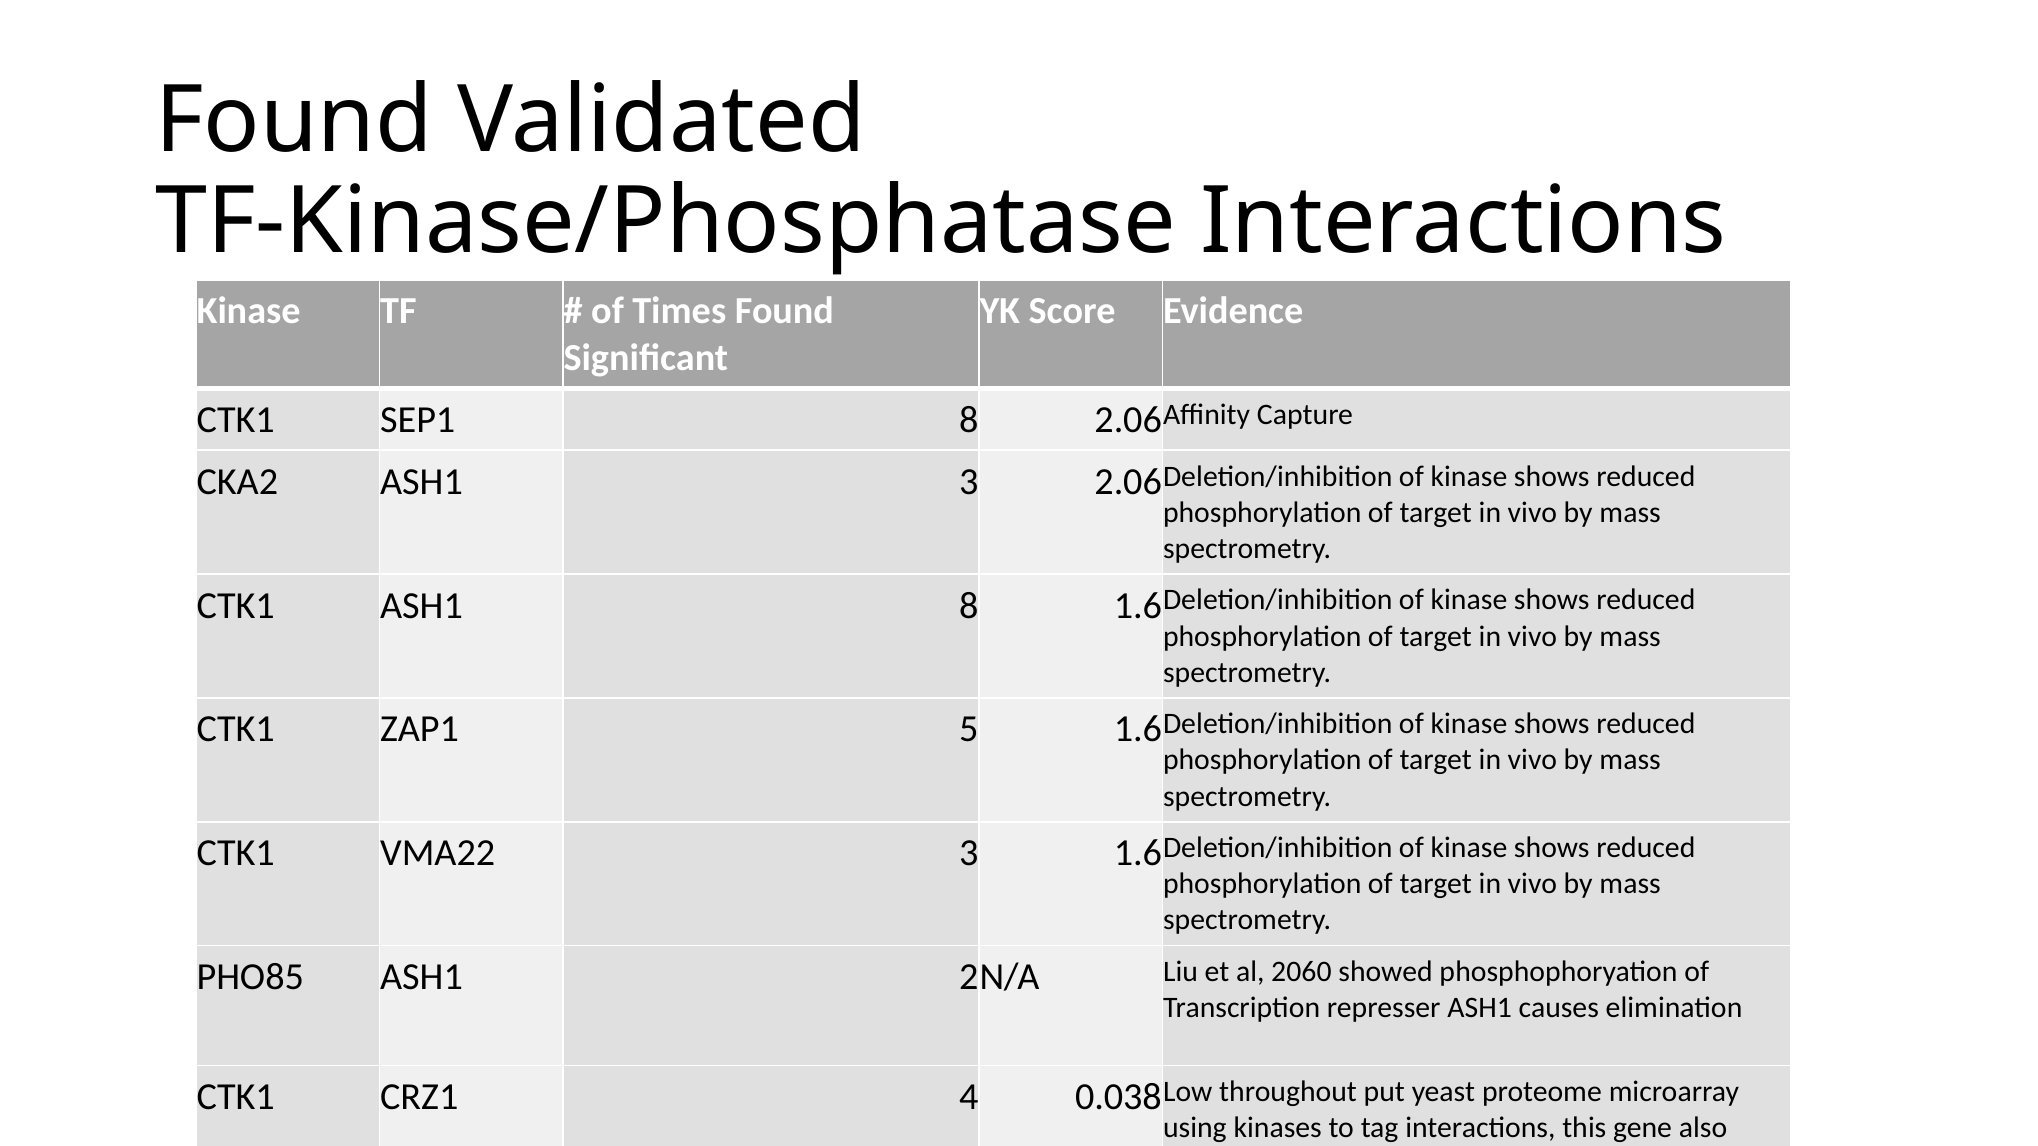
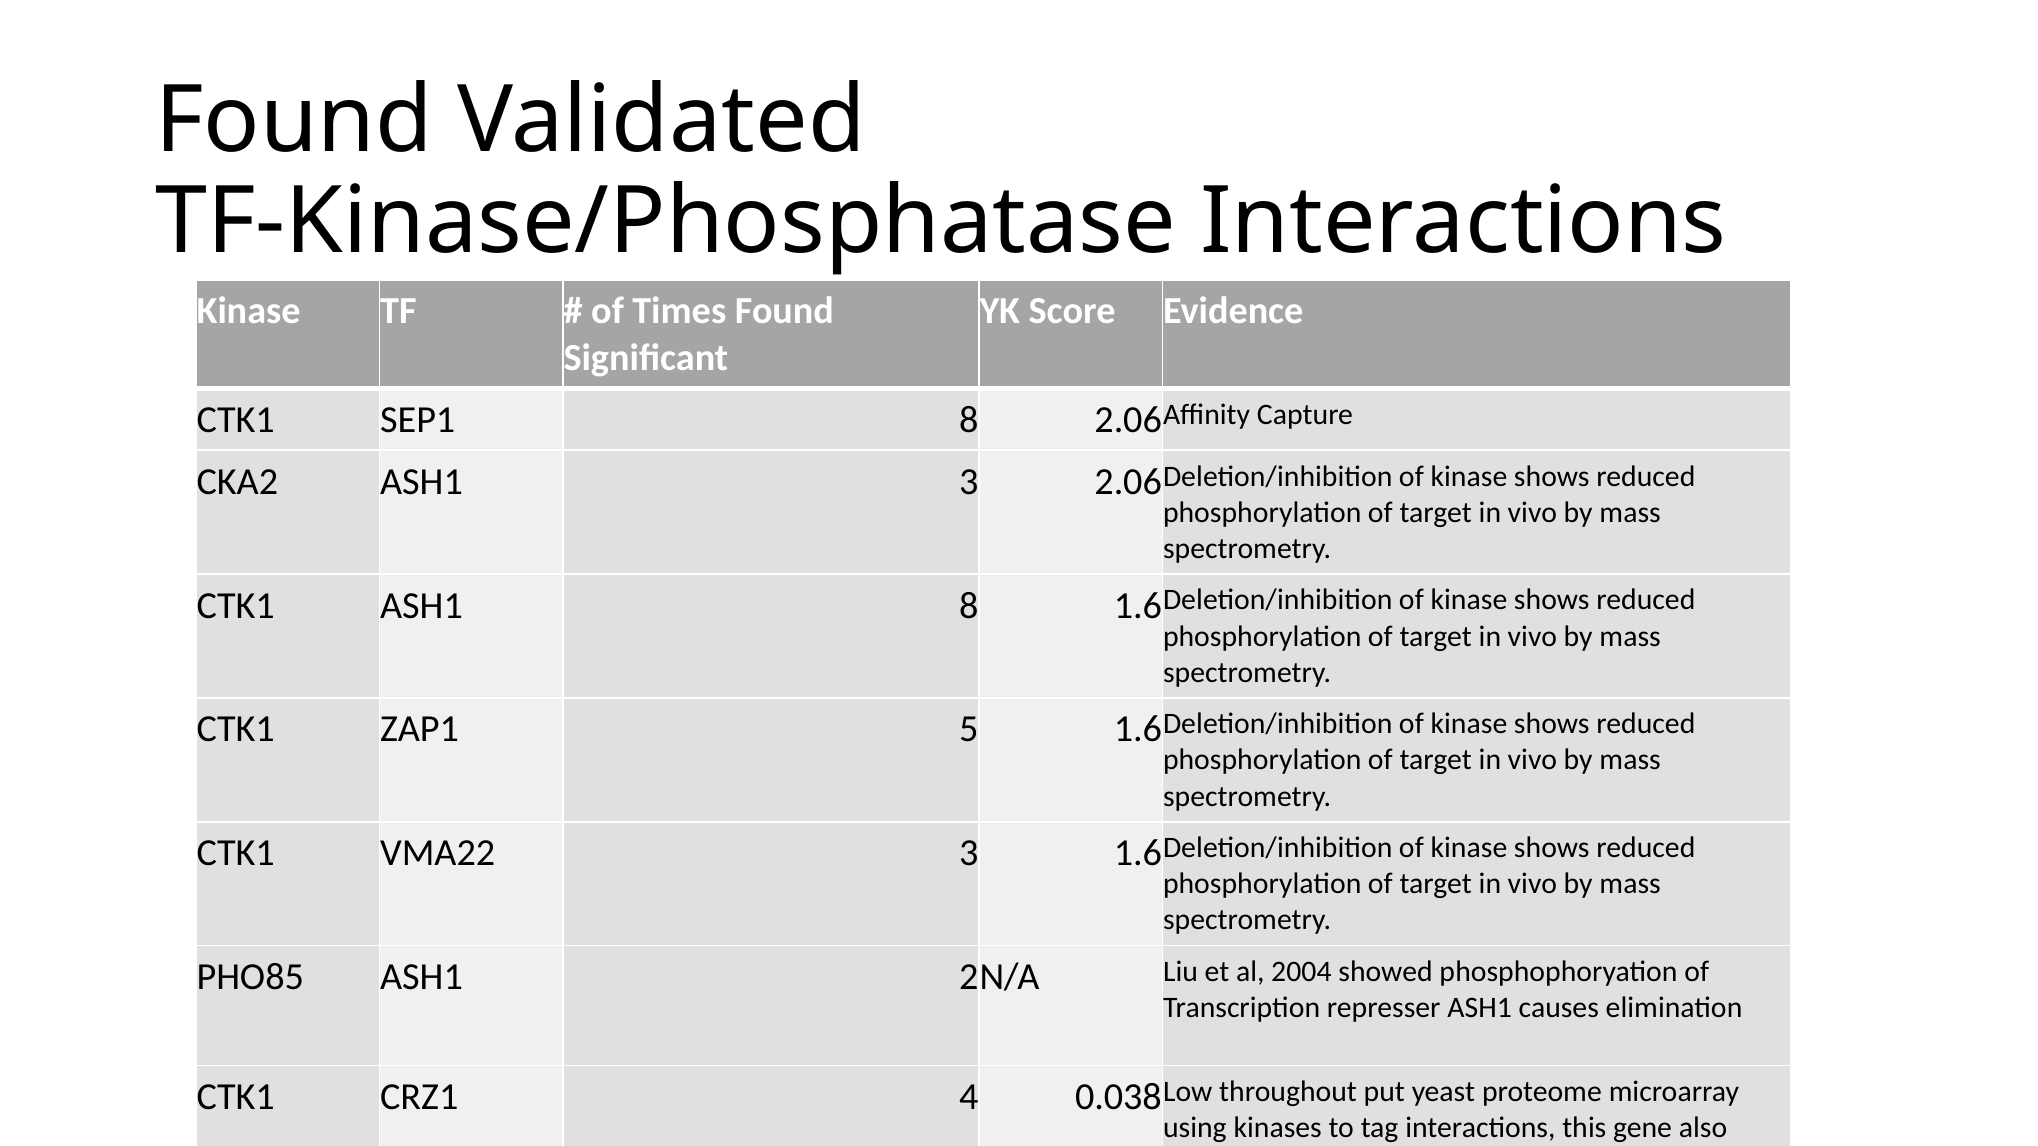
2060: 2060 -> 2004
